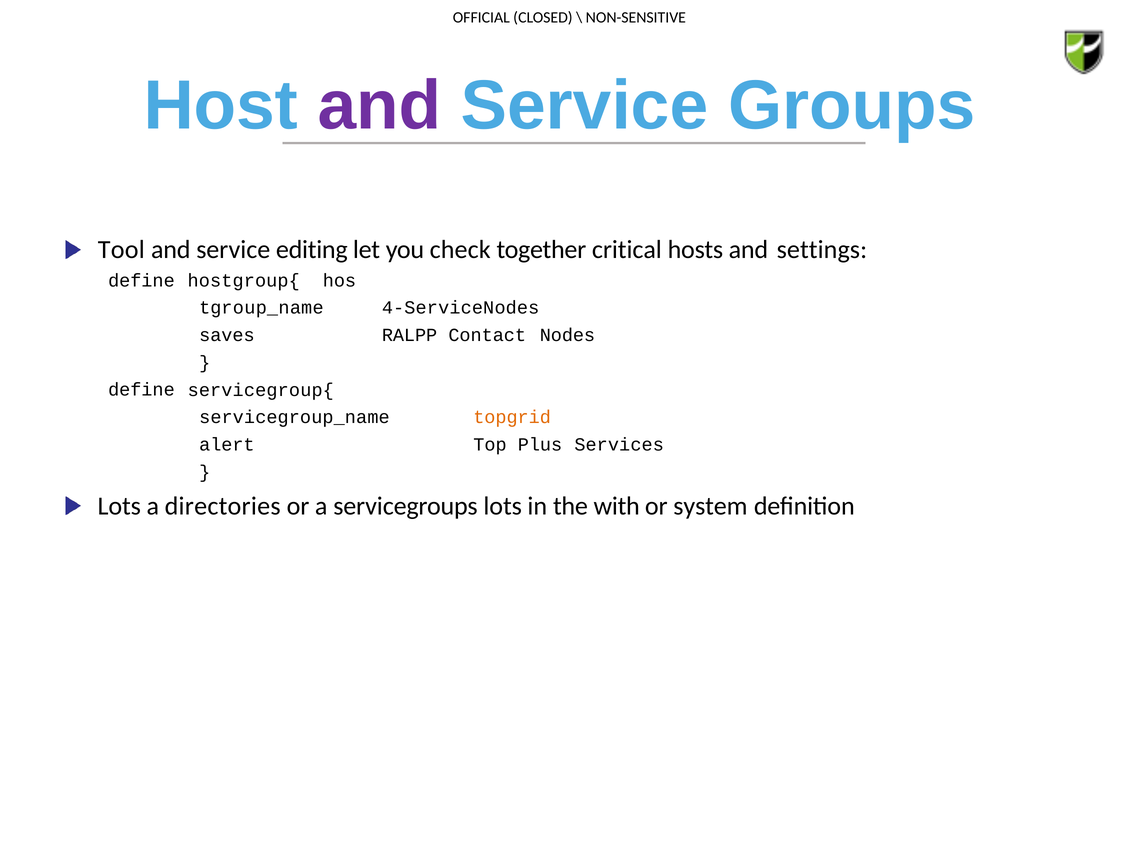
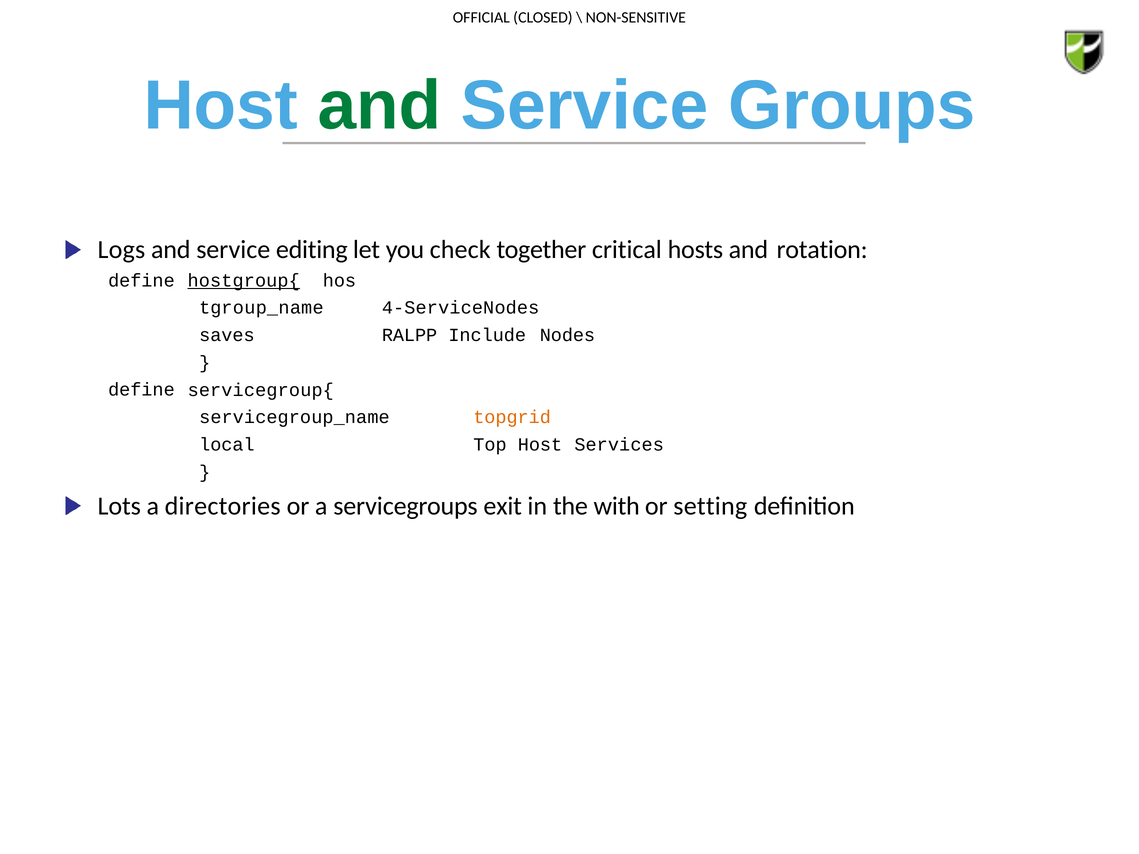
and at (379, 106) colour: purple -> green
Tool: Tool -> Logs
settings: settings -> rotation
hostgroup{ underline: none -> present
Contact: Contact -> Include
alert: alert -> local
Top Plus: Plus -> Host
servicegroups lots: lots -> exit
system: system -> setting
